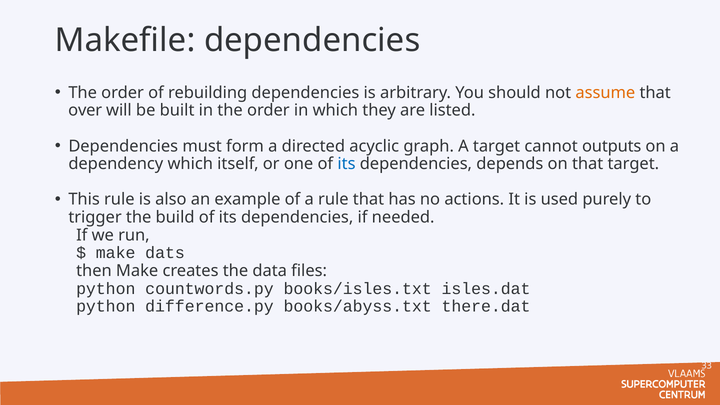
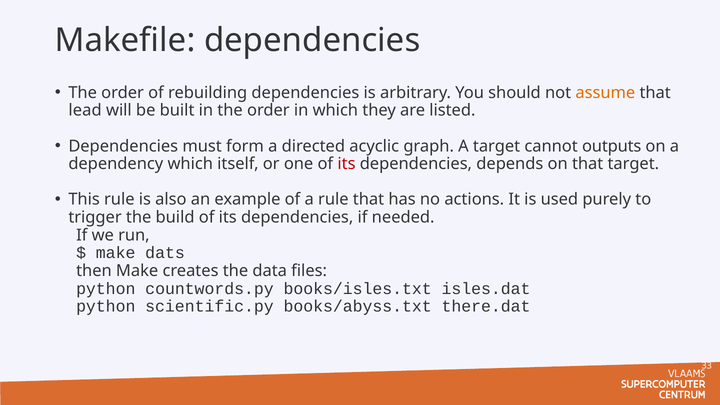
over: over -> lead
its at (346, 164) colour: blue -> red
difference.py: difference.py -> scientific.py
